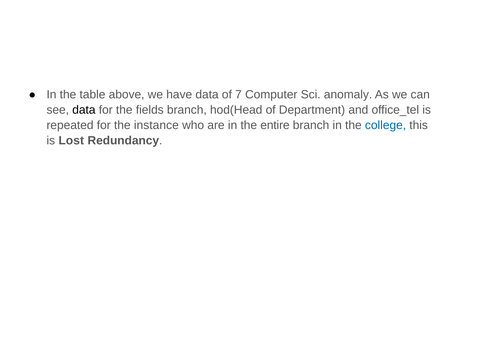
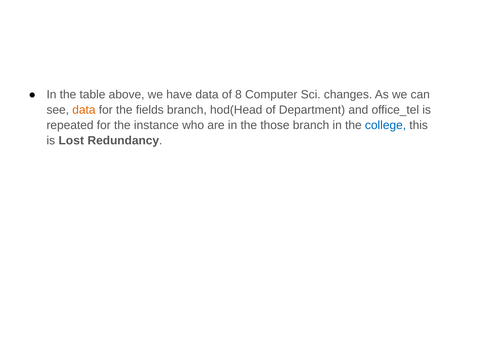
7: 7 -> 8
anomaly: anomaly -> changes
data at (84, 110) colour: black -> orange
entire: entire -> those
